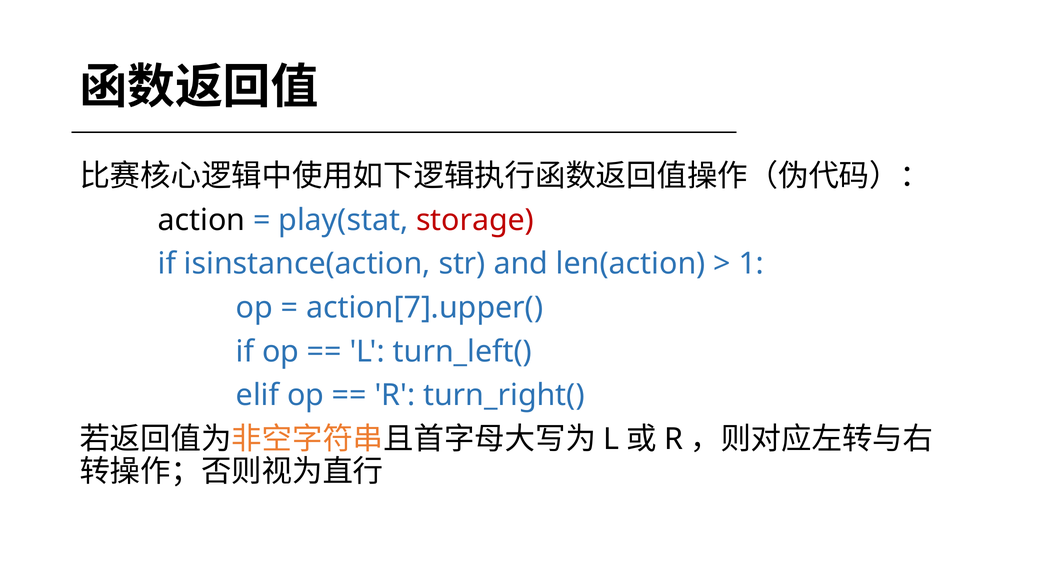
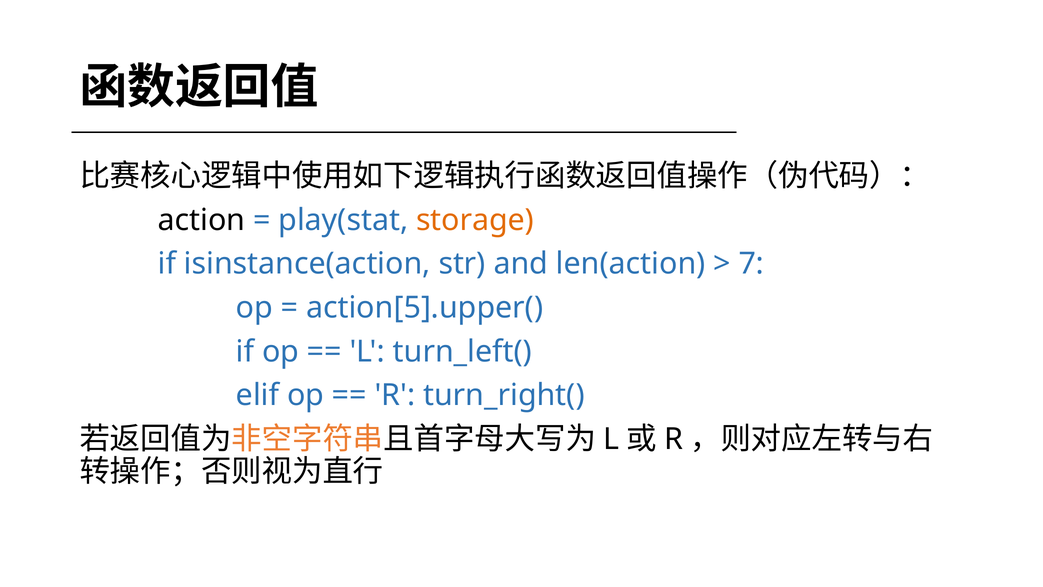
storage colour: red -> orange
1: 1 -> 7
action[7].upper(: action[7].upper( -> action[5].upper(
